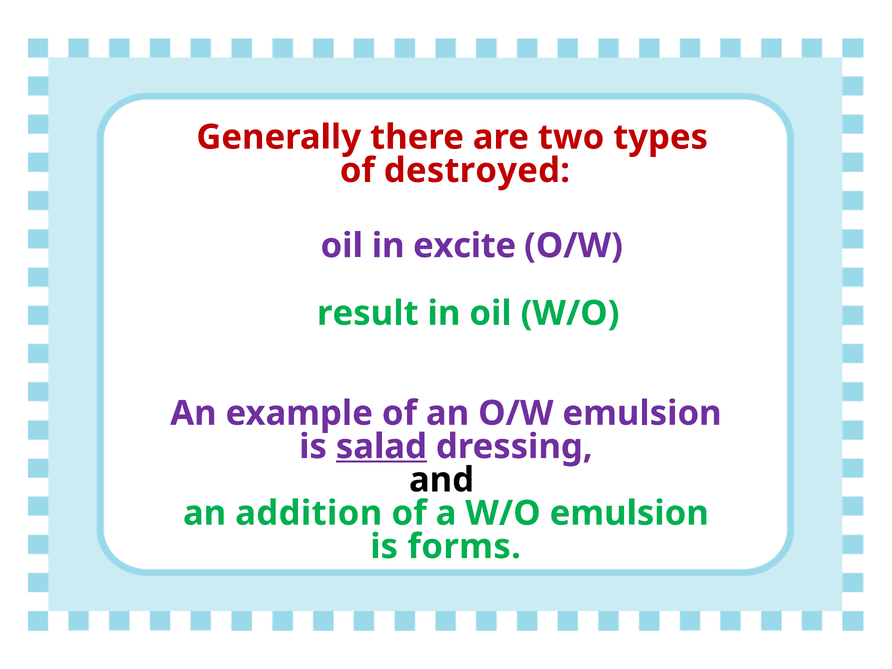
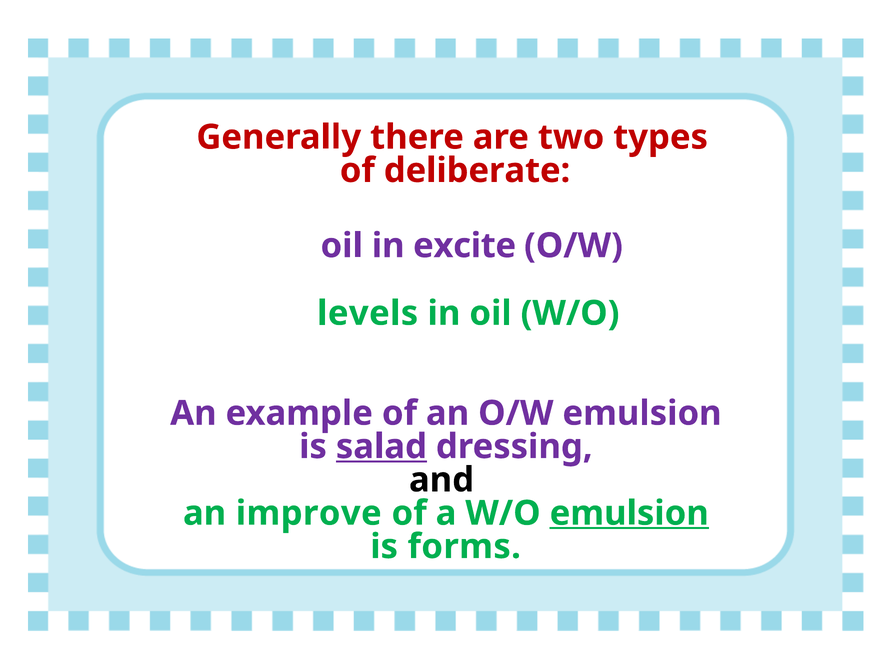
destroyed: destroyed -> deliberate
result: result -> levels
addition: addition -> improve
emulsion at (629, 513) underline: none -> present
